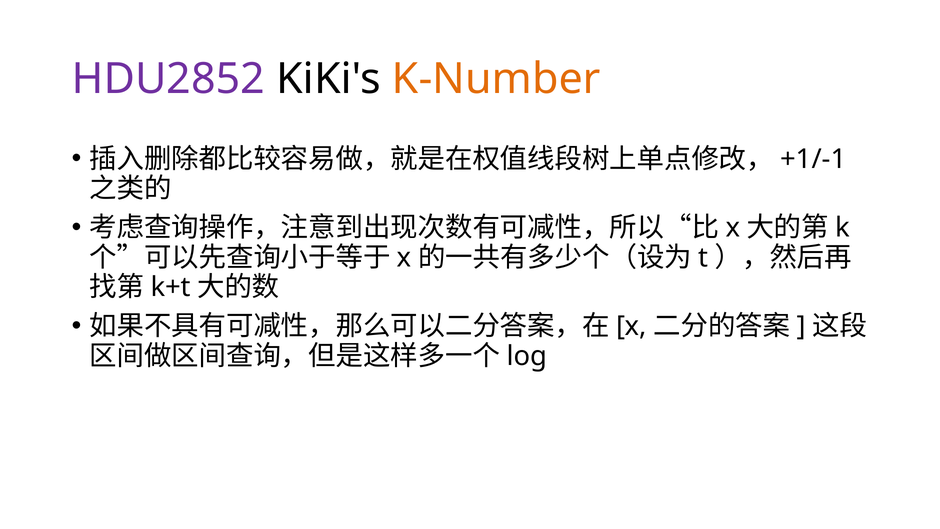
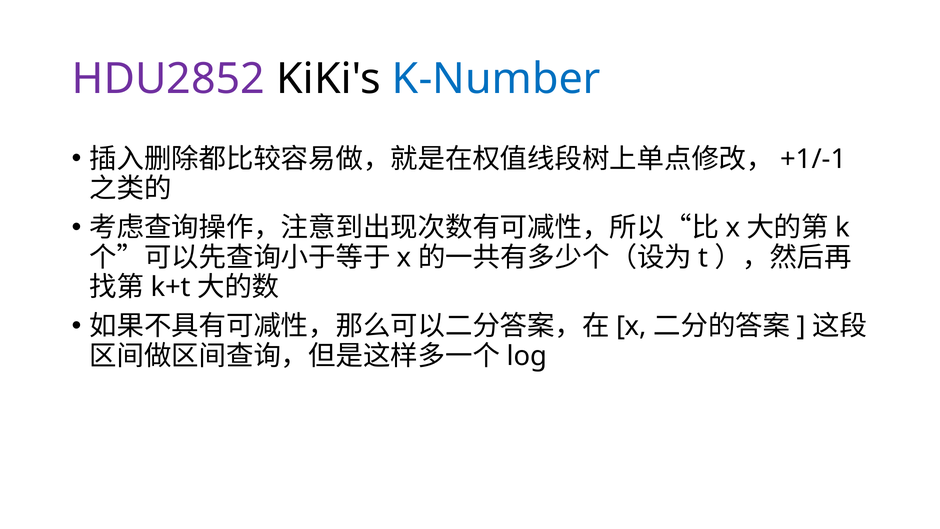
K-Number colour: orange -> blue
